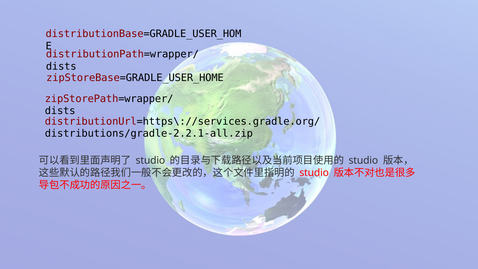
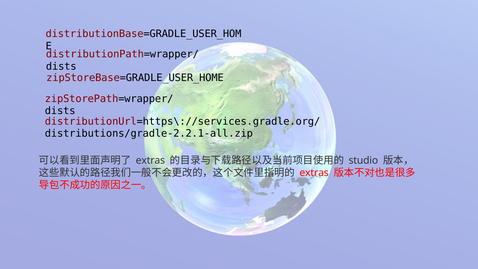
studio at (150, 160): studio -> extras
studio at (314, 173): studio -> extras
